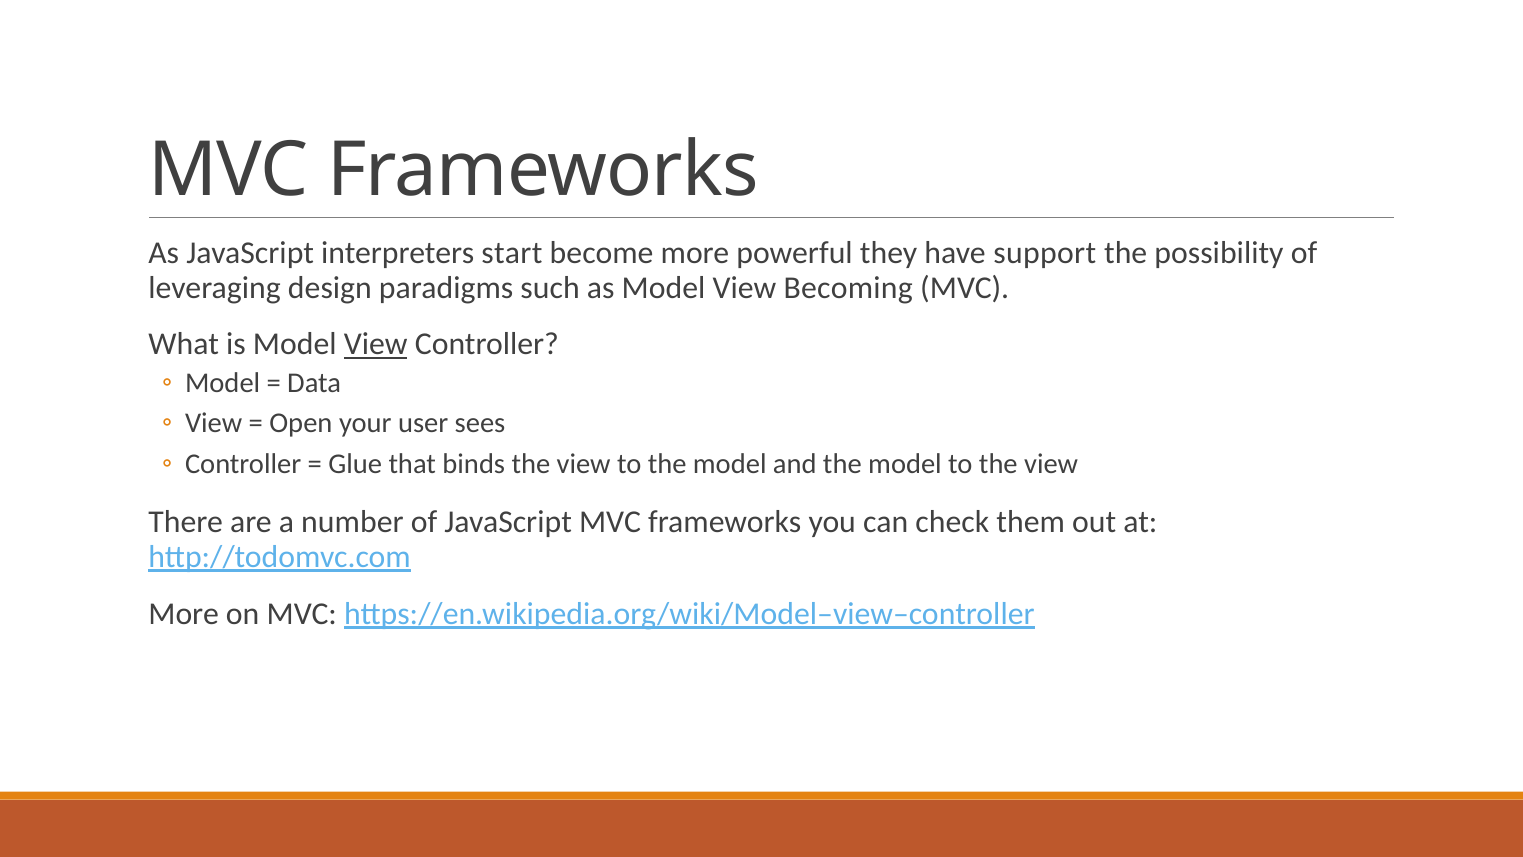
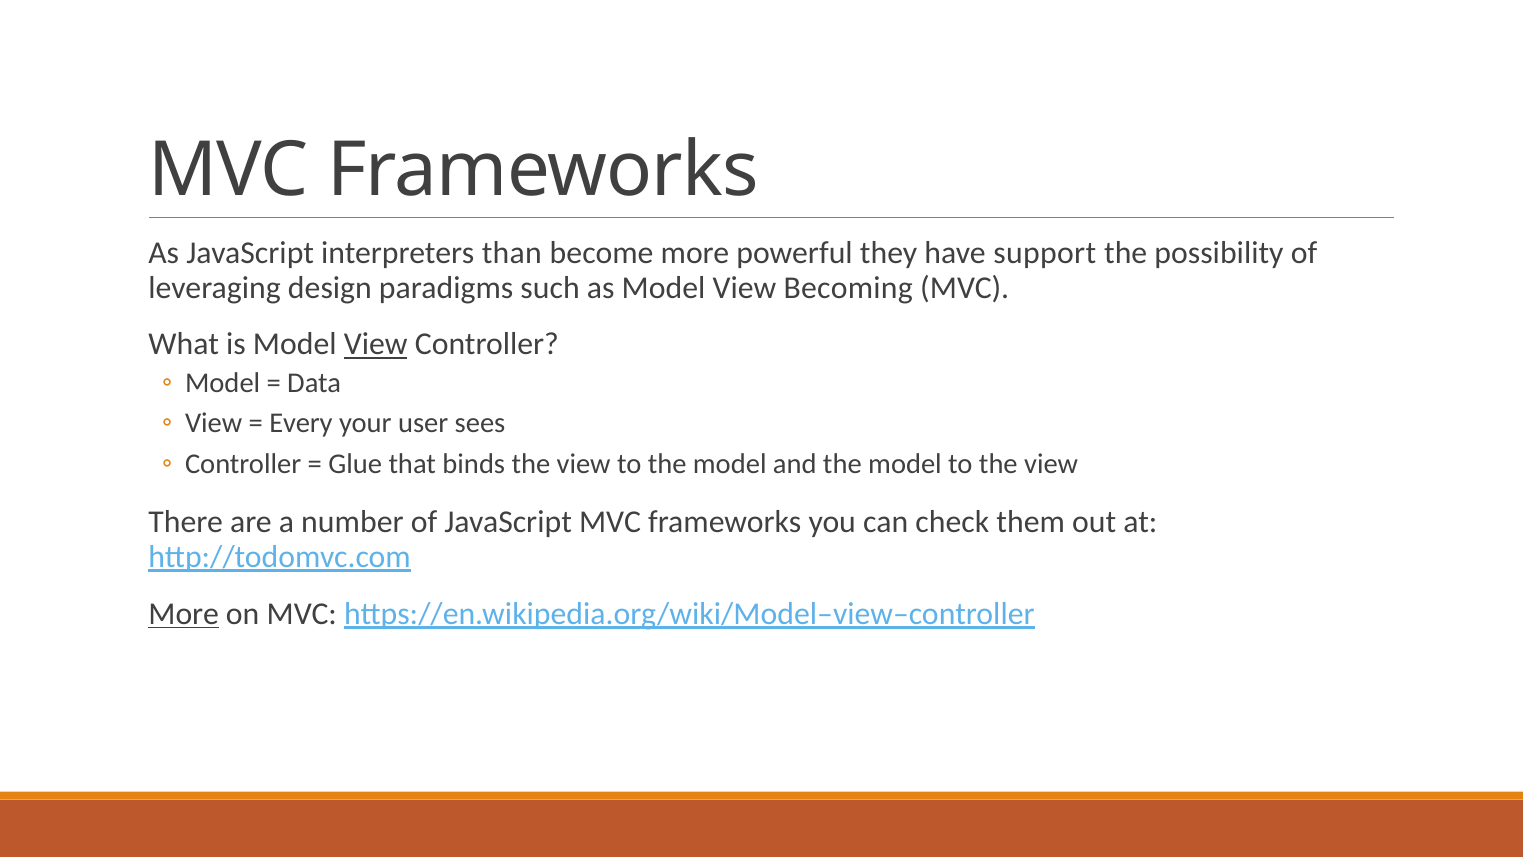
start: start -> than
Open: Open -> Every
More at (184, 614) underline: none -> present
